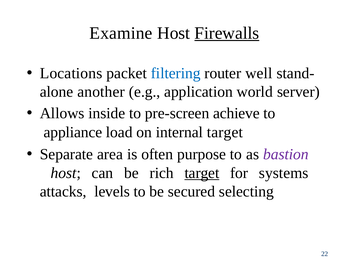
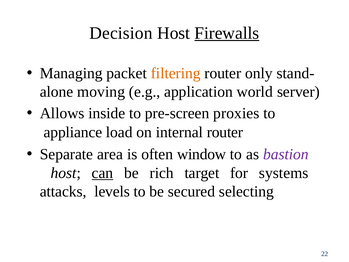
Examine: Examine -> Decision
Locations: Locations -> Managing
filtering colour: blue -> orange
well: well -> only
another: another -> moving
achieve: achieve -> proxies
internal target: target -> router
purpose: purpose -> window
can underline: none -> present
target at (202, 173) underline: present -> none
